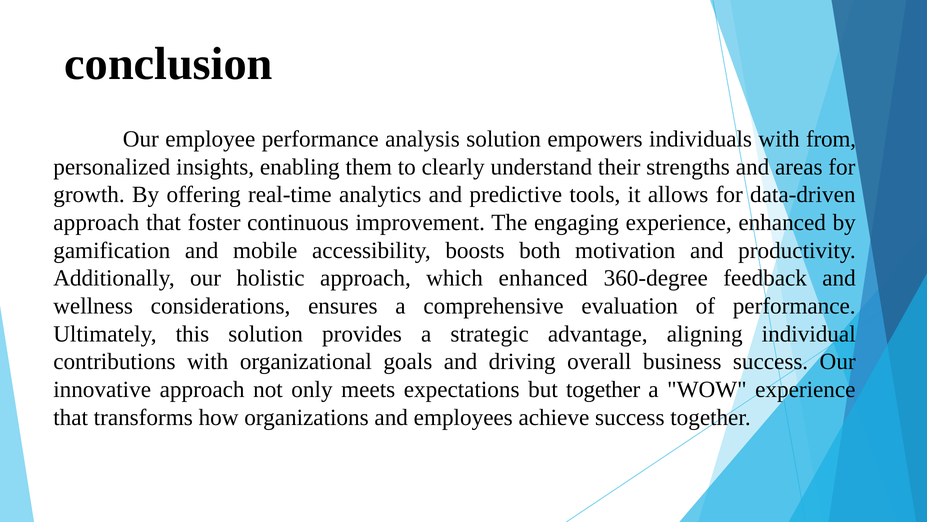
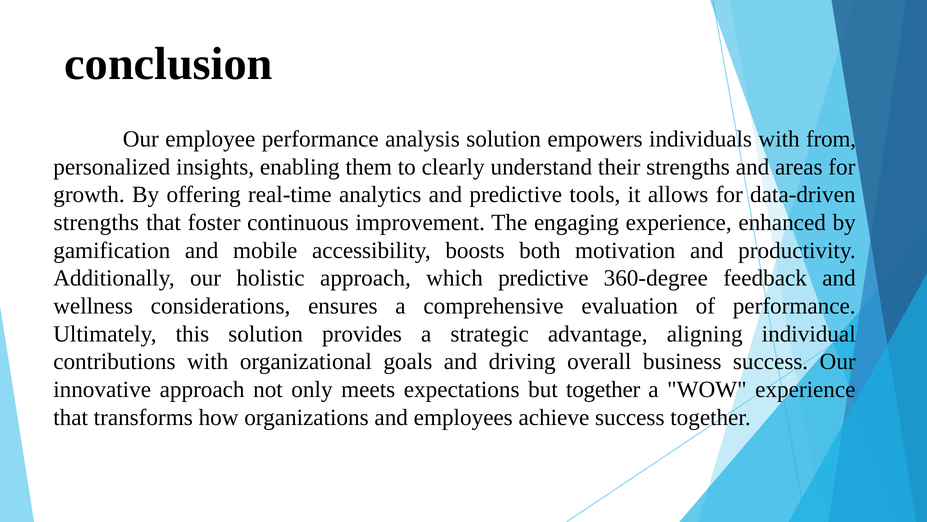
approach at (96, 222): approach -> strengths
which enhanced: enhanced -> predictive
